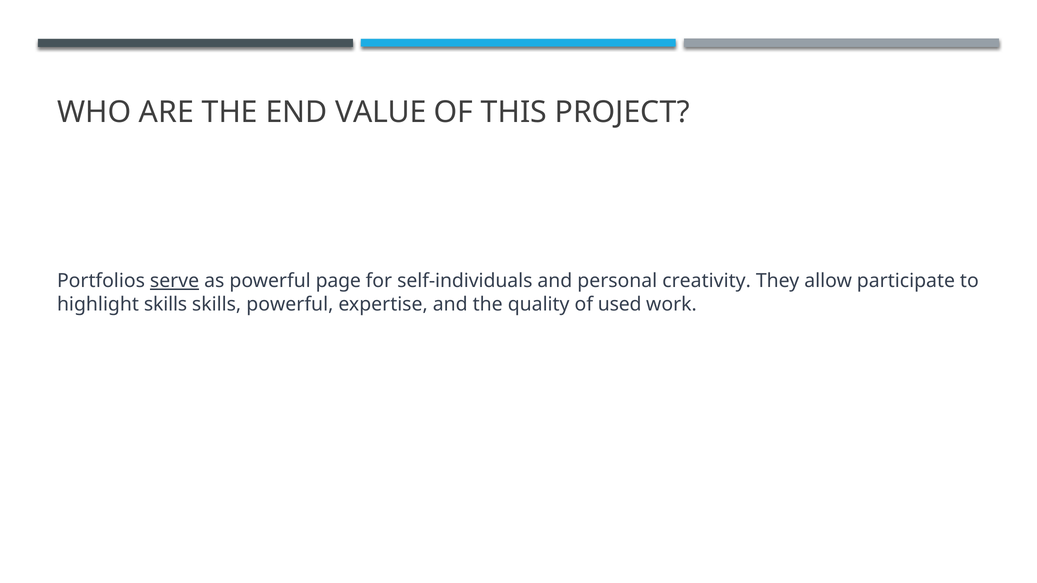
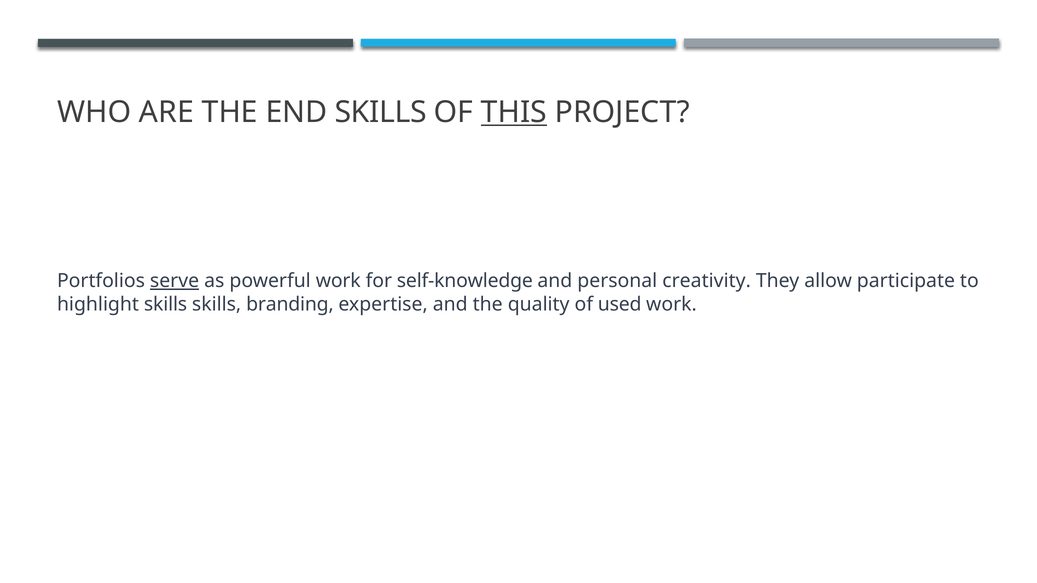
END VALUE: VALUE -> SKILLS
THIS underline: none -> present
powerful page: page -> work
self-individuals: self-individuals -> self-knowledge
skills powerful: powerful -> branding
